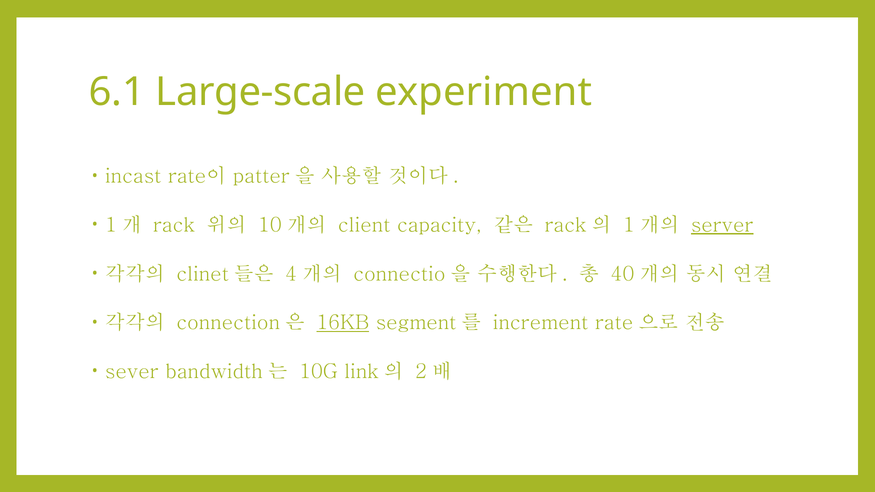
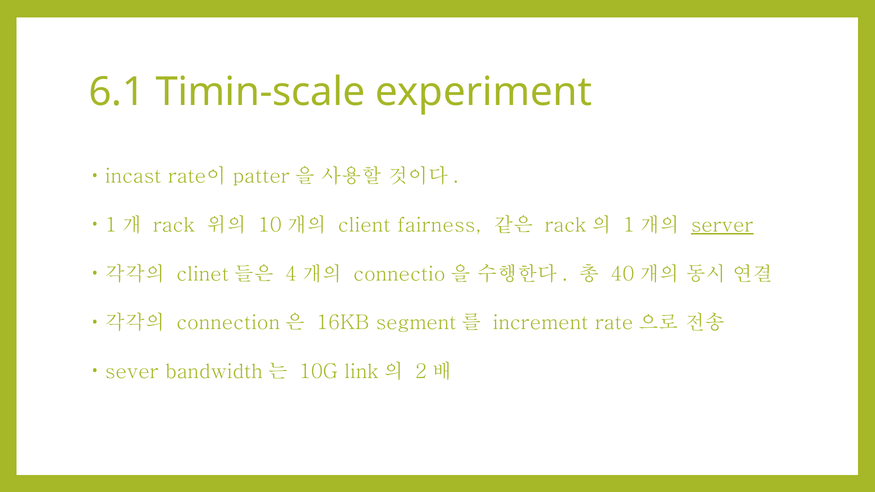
Large-scale: Large-scale -> Timin-scale
capacity: capacity -> fairness
16KB underline: present -> none
